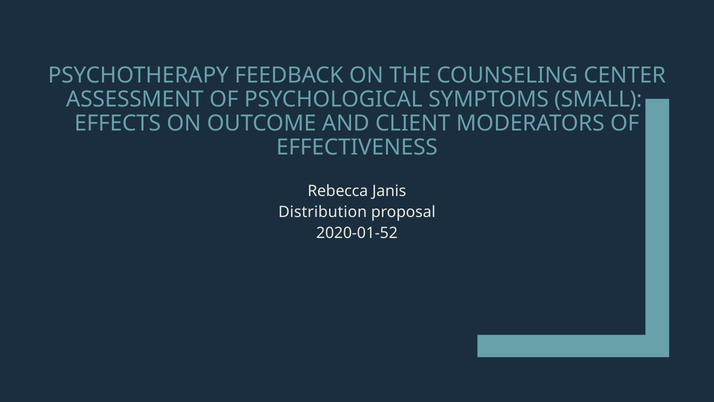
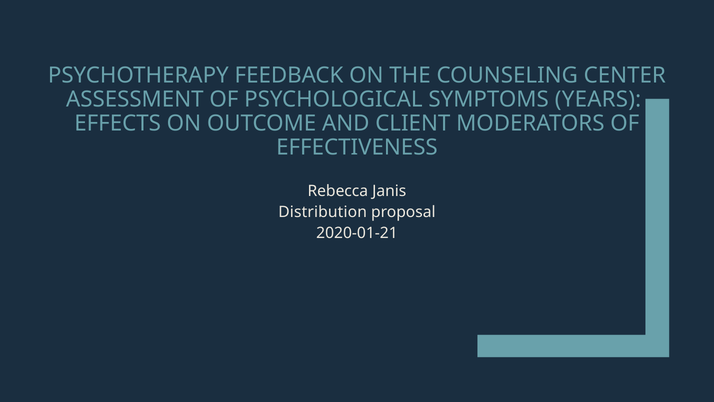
SMALL: SMALL -> YEARS
2020-01-52: 2020-01-52 -> 2020-01-21
